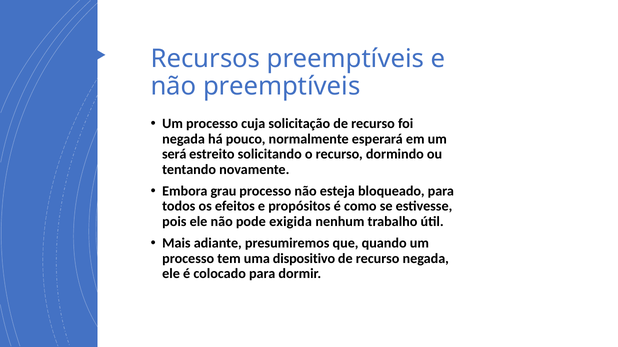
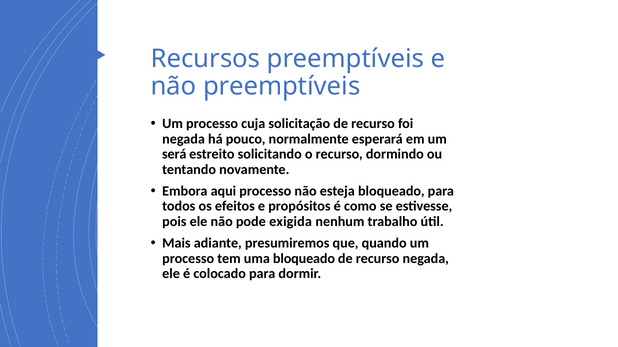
grau: grau -> aqui
uma dispositivo: dispositivo -> bloqueado
